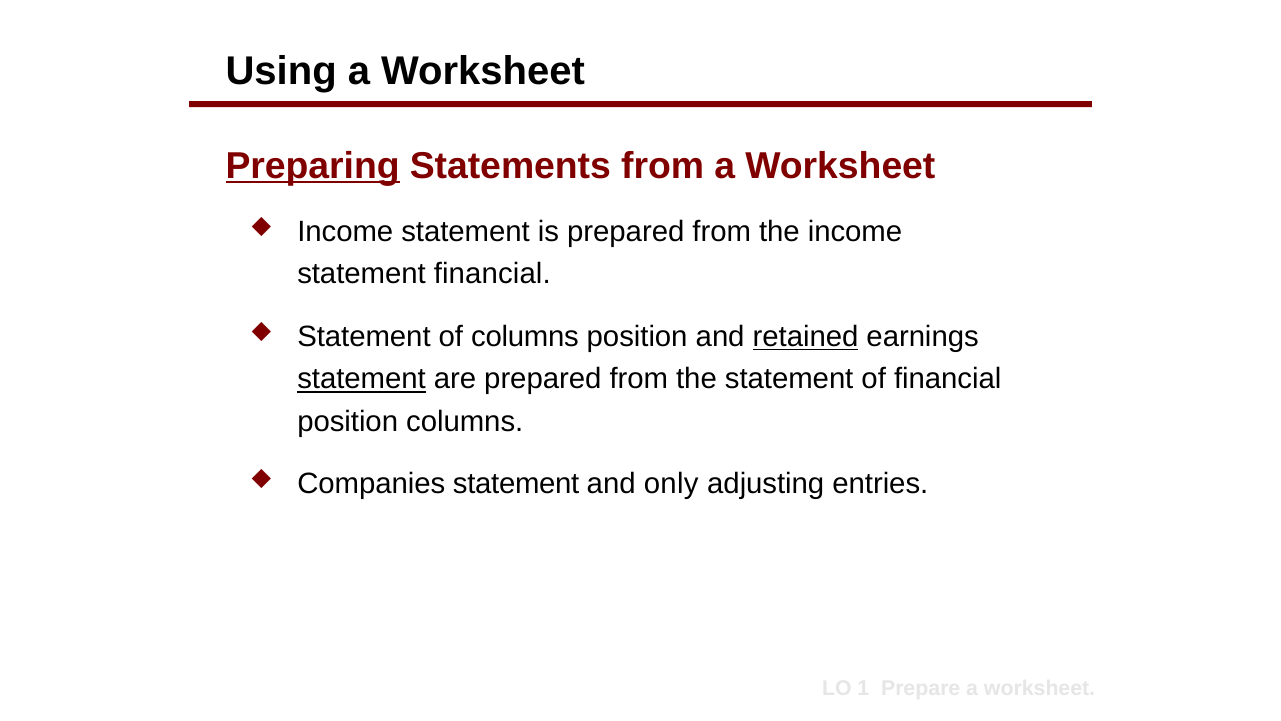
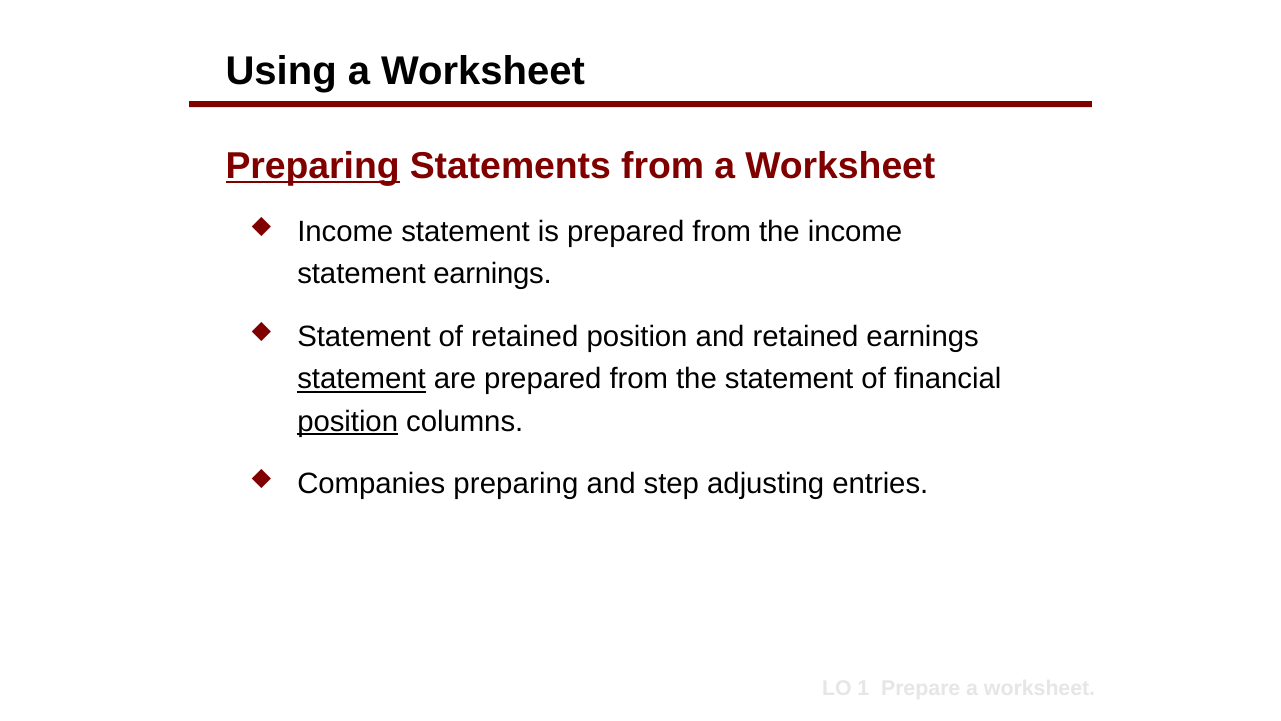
statement financial: financial -> earnings
of columns: columns -> retained
retained at (806, 337) underline: present -> none
position at (348, 421) underline: none -> present
Companies statement: statement -> preparing
only: only -> step
